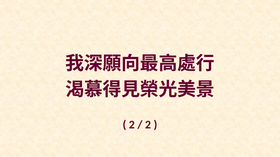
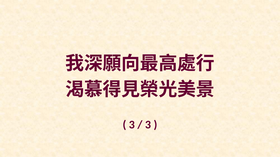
2 at (132, 125): 2 -> 3
2 at (148, 125): 2 -> 3
